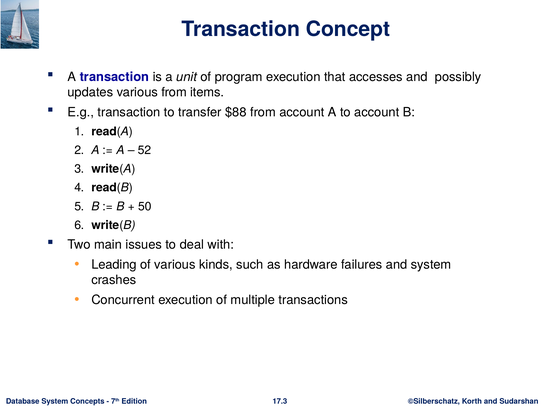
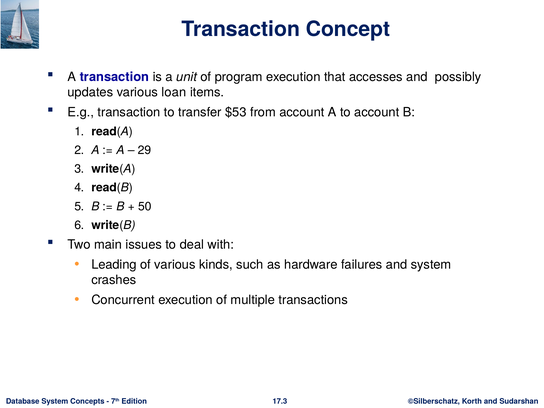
various from: from -> loan
$88: $88 -> $53
52: 52 -> 29
